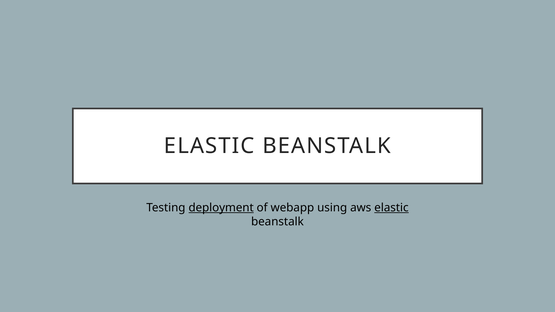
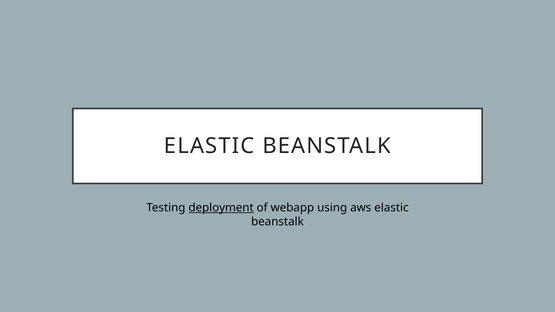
elastic at (391, 208) underline: present -> none
